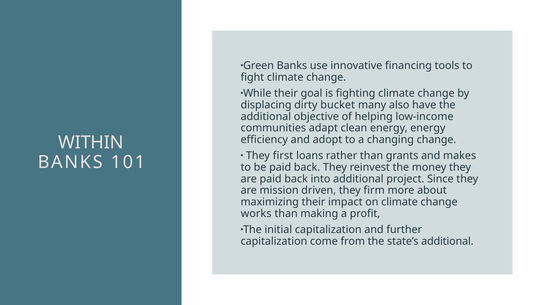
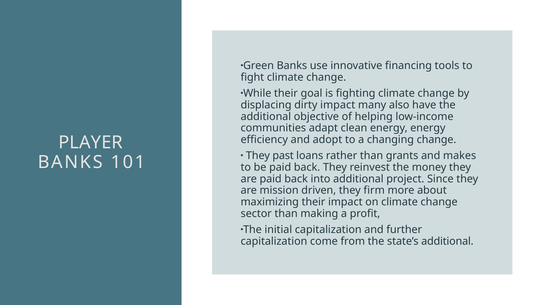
dirty bucket: bucket -> impact
WITHIN: WITHIN -> PLAYER
first: first -> past
works: works -> sector
